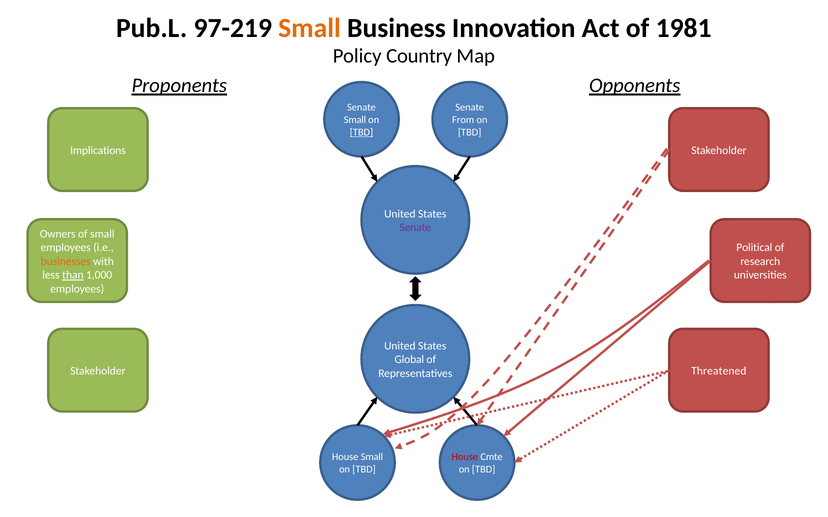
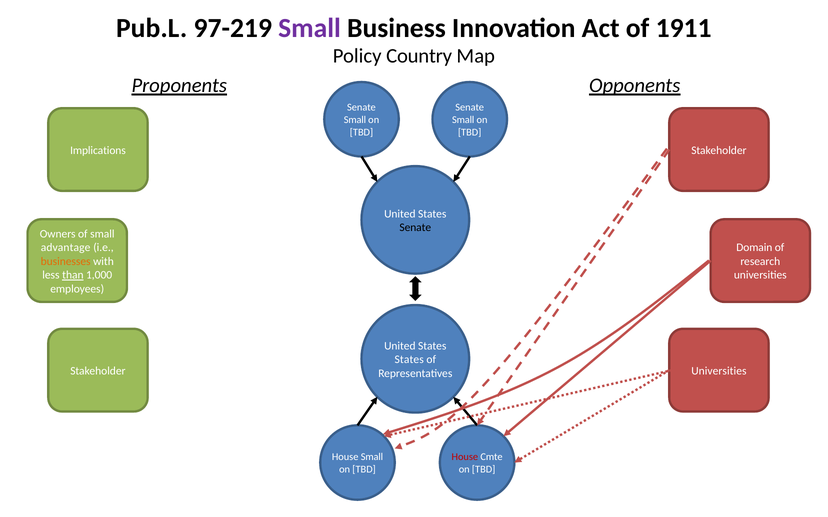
Small at (309, 28) colour: orange -> purple
1981: 1981 -> 1911
From at (463, 120): From -> Small
TBD at (361, 132) underline: present -> none
Senate at (415, 228) colour: purple -> black
employees at (66, 248): employees -> advantage
Political: Political -> Domain
Global at (409, 360): Global -> States
Threatened at (719, 371): Threatened -> Universities
